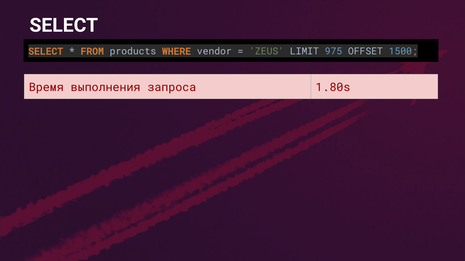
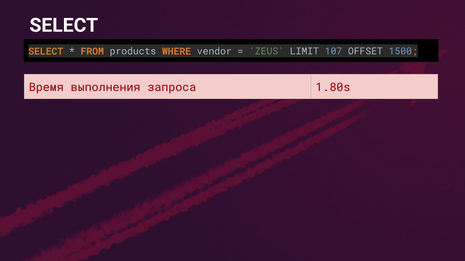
975: 975 -> 107
